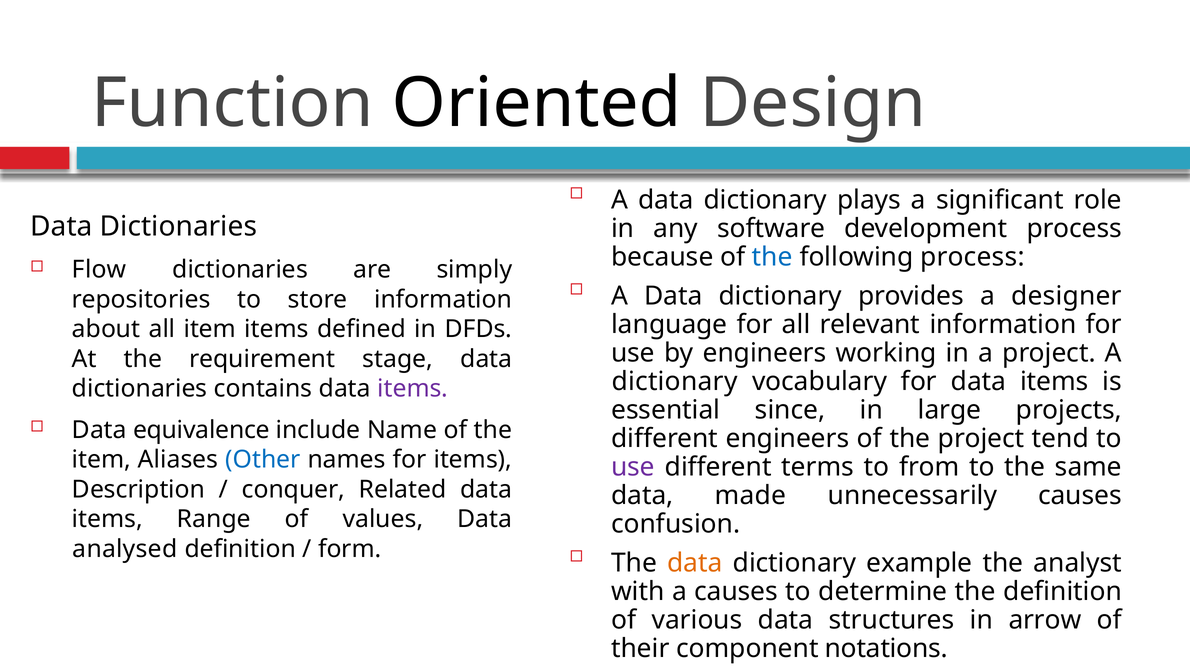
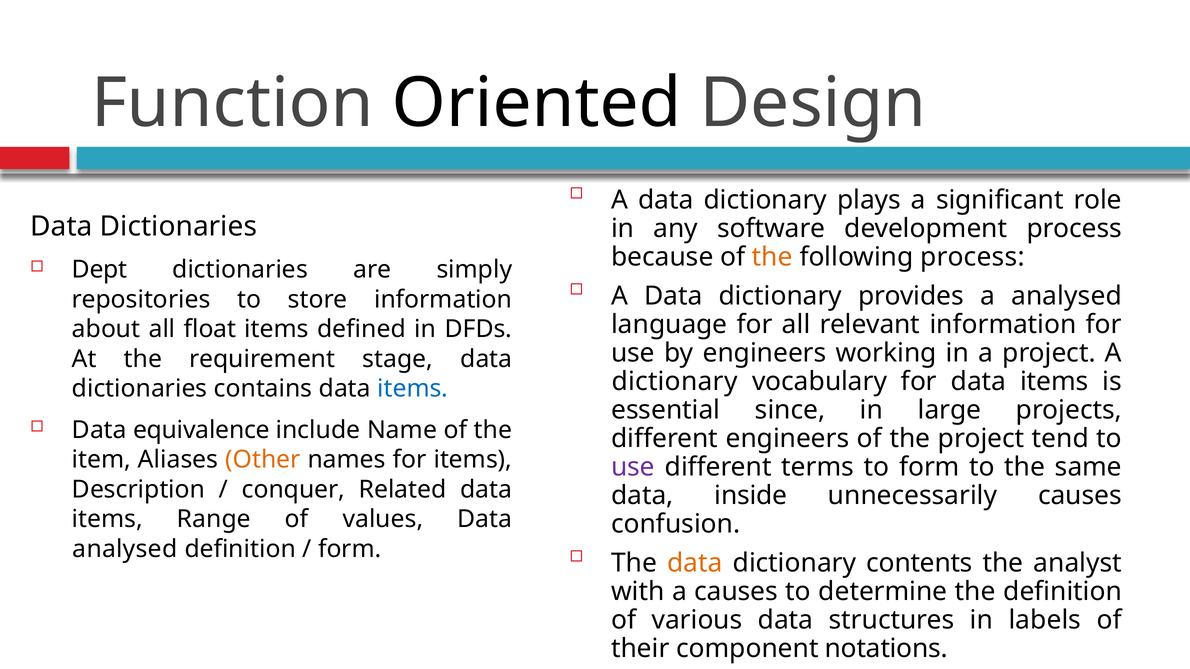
the at (772, 257) colour: blue -> orange
Flow: Flow -> Dept
a designer: designer -> analysed
all item: item -> float
items at (413, 389) colour: purple -> blue
Other colour: blue -> orange
to from: from -> form
made: made -> inside
example: example -> contents
arrow: arrow -> labels
